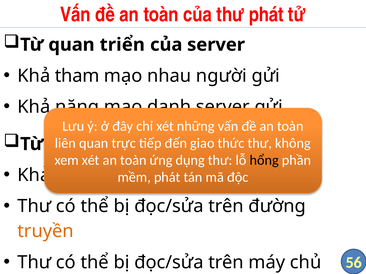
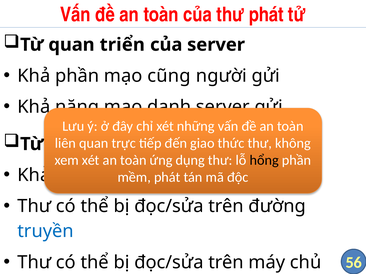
Khả tham: tham -> phần
nhau: nhau -> cũng
truyền colour: orange -> blue
